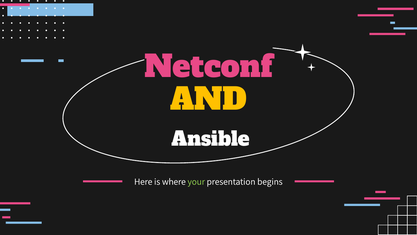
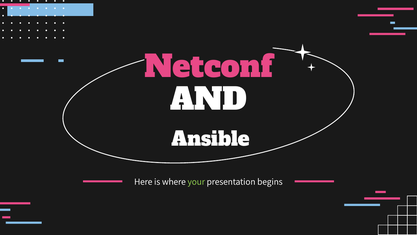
AND colour: yellow -> white
